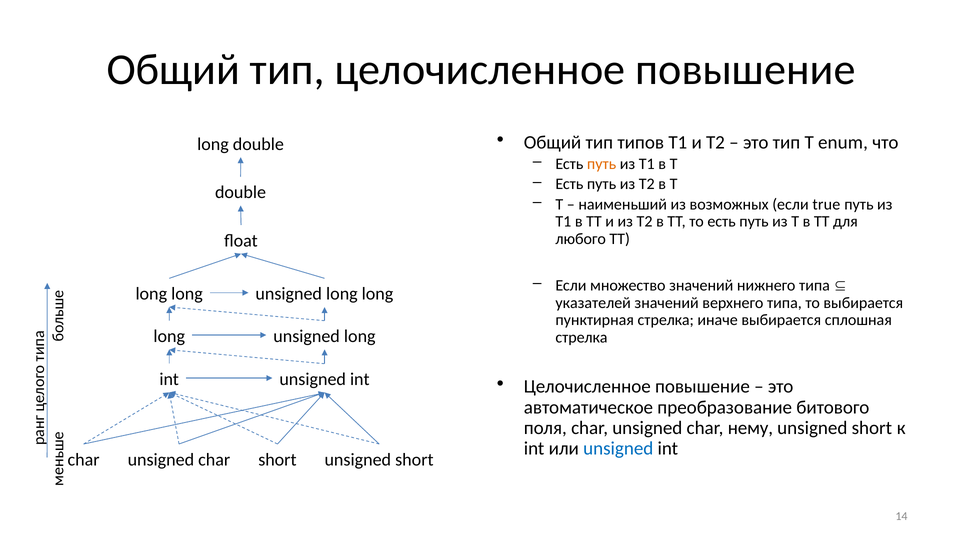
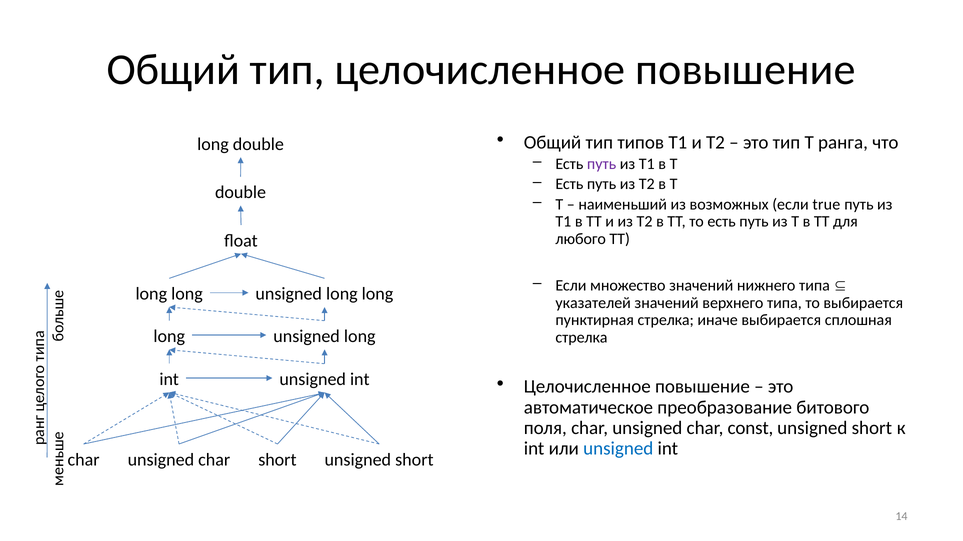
enum: enum -> ранга
путь at (602, 164) colour: orange -> purple
нему: нему -> const
